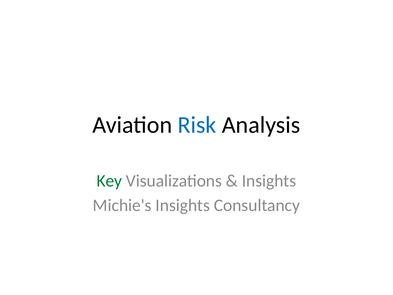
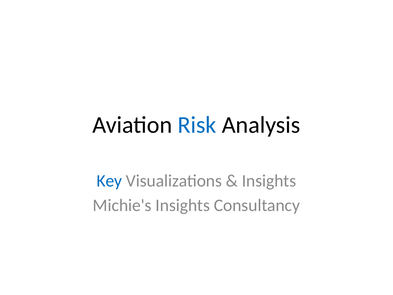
Key colour: green -> blue
